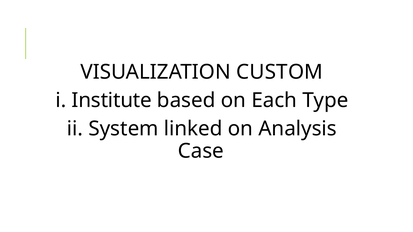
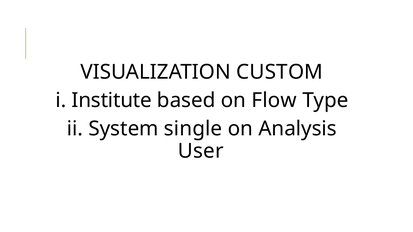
Each: Each -> Flow
linked: linked -> single
Case: Case -> User
